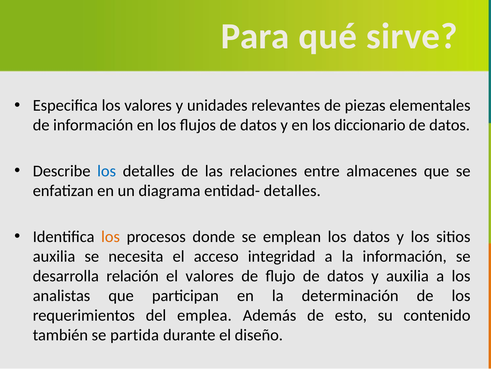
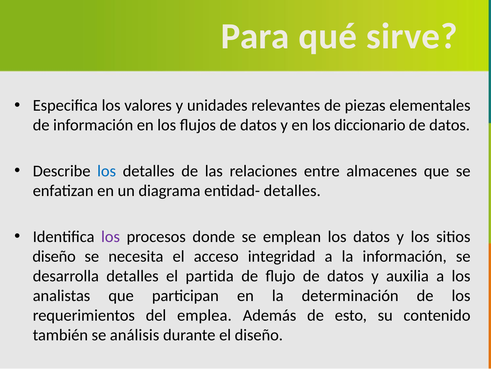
los at (111, 236) colour: orange -> purple
auxilia at (54, 256): auxilia -> diseño
desarrolla relación: relación -> detalles
el valores: valores -> partida
partida: partida -> análisis
